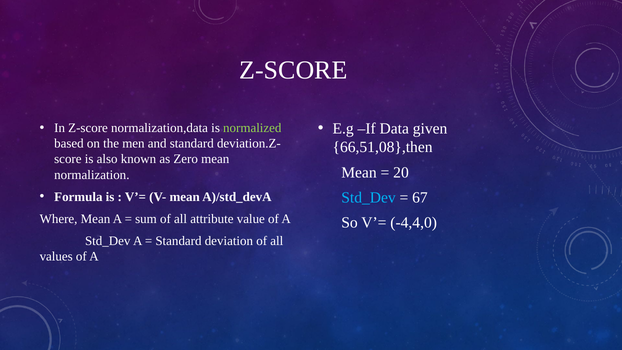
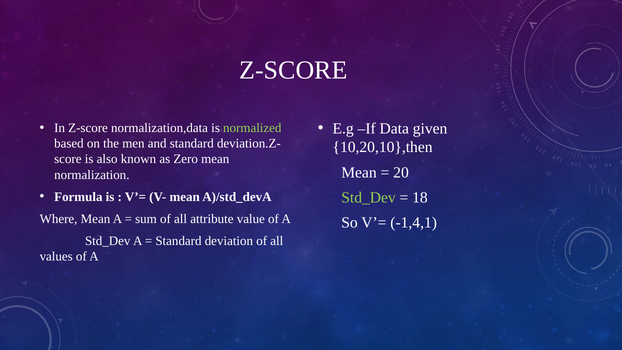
66,51,08},then: 66,51,08},then -> 10,20,10},then
Std_Dev at (369, 198) colour: light blue -> light green
67: 67 -> 18
-4,4,0: -4,4,0 -> -1,4,1
